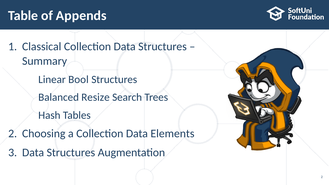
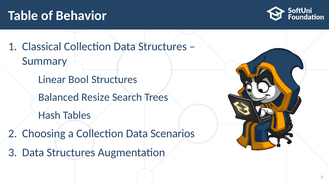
Appends: Appends -> Behavior
Elements: Elements -> Scenarios
